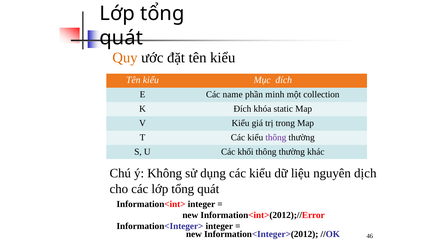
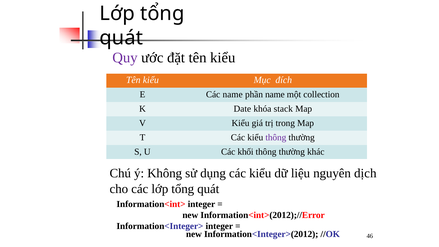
Quy colour: orange -> purple
phần minh: minh -> name
K Đích: Đích -> Date
static: static -> stack
